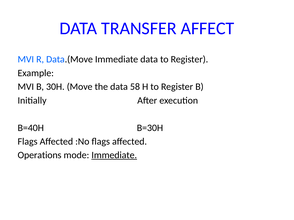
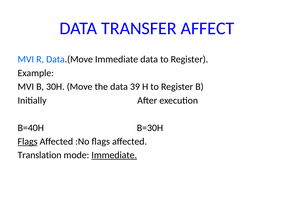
58: 58 -> 39
Flags at (28, 142) underline: none -> present
Operations: Operations -> Translation
